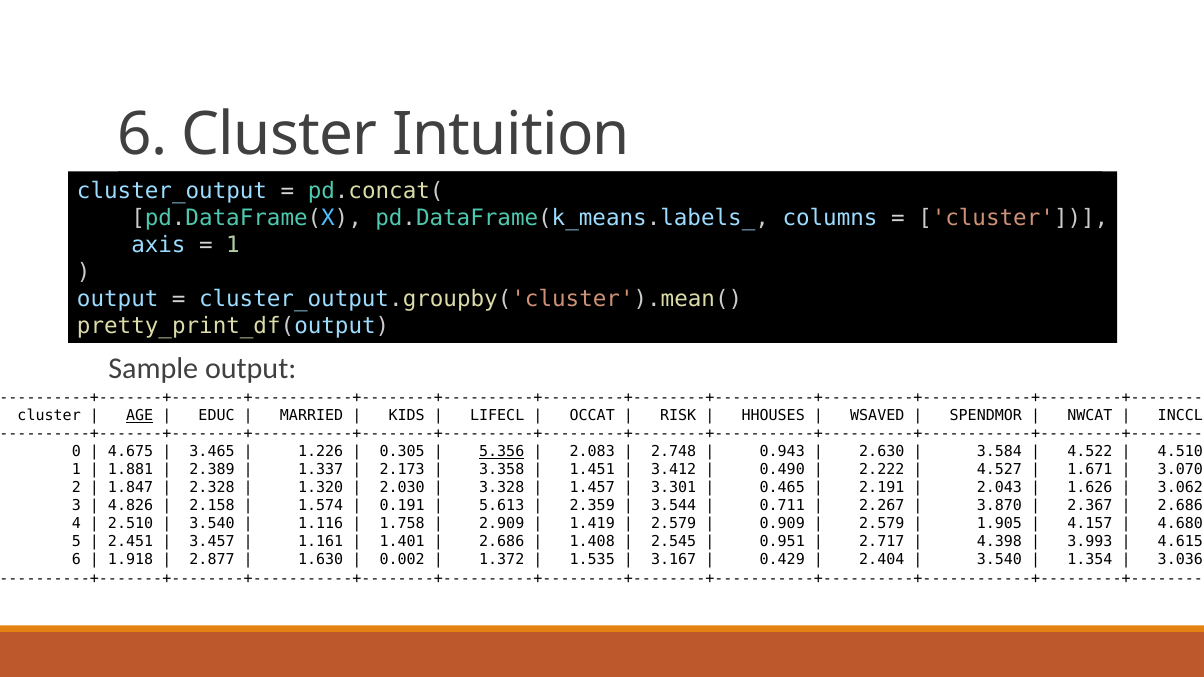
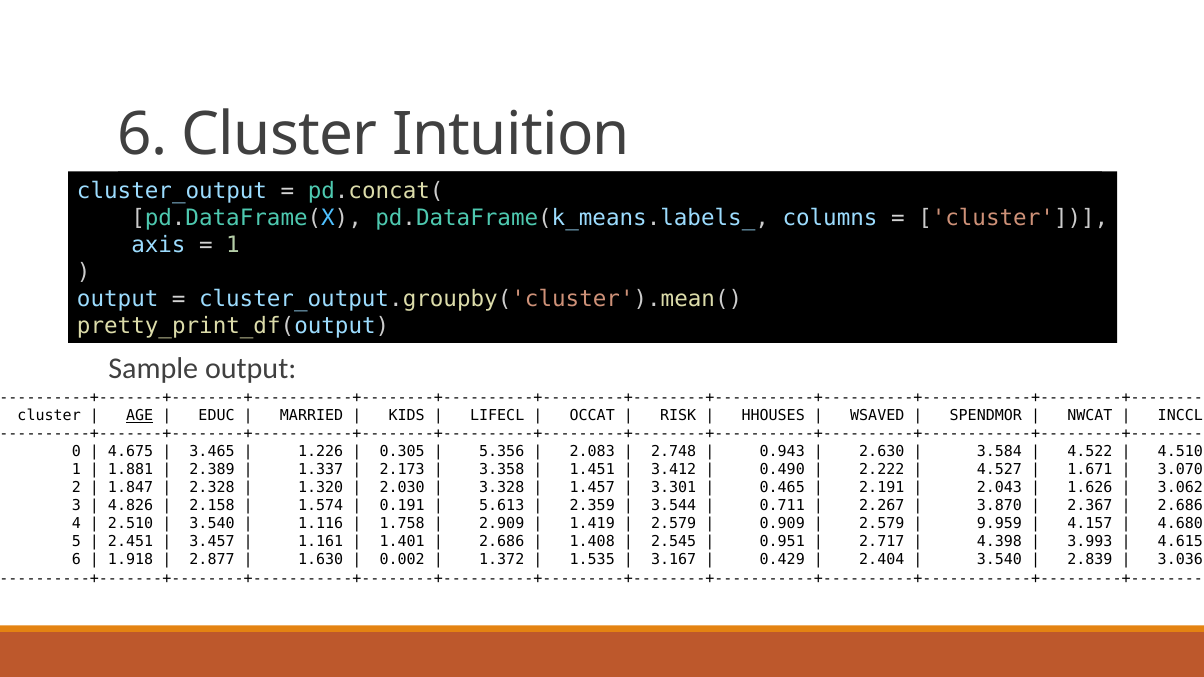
5.356 underline: present -> none
1.905: 1.905 -> 9.959
1.354: 1.354 -> 2.839
